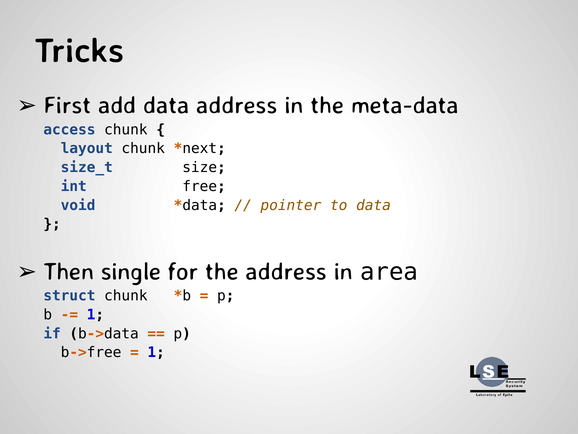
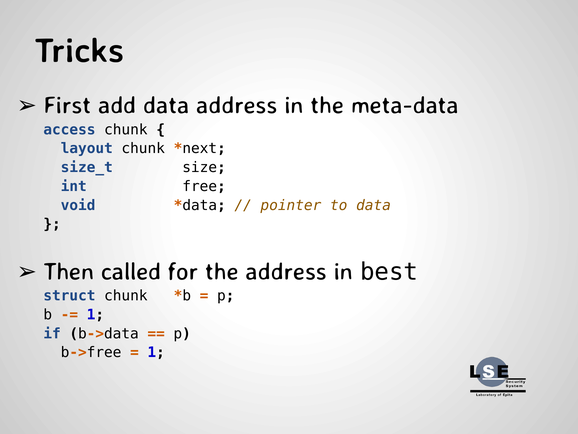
single: single -> called
area: area -> best
